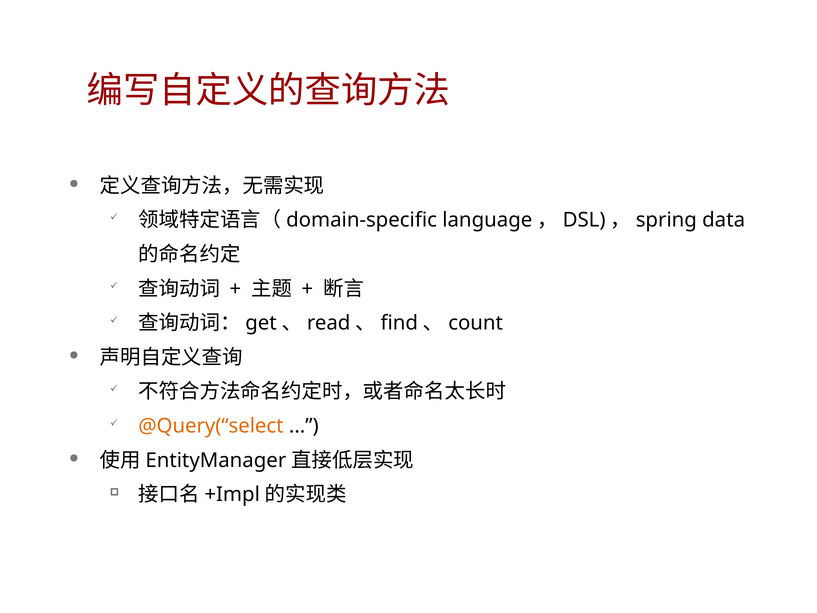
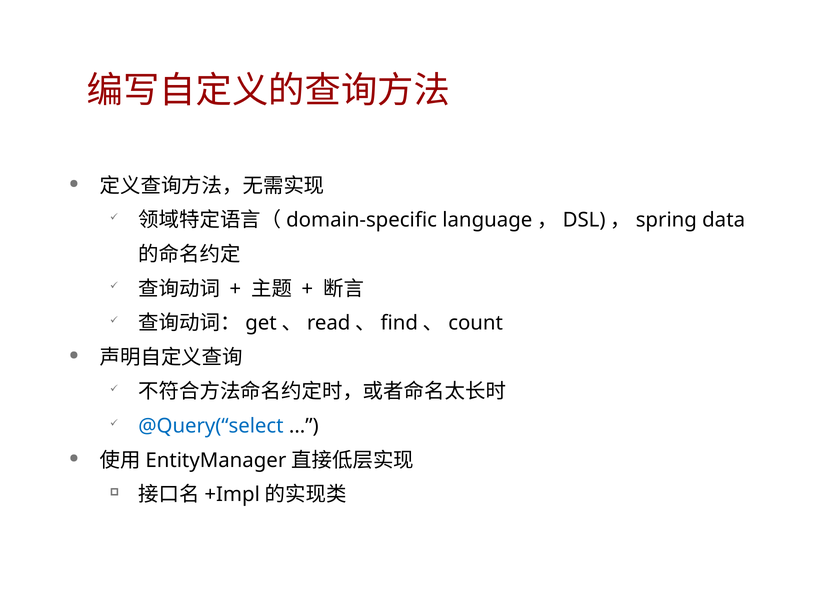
@Query(“select colour: orange -> blue
